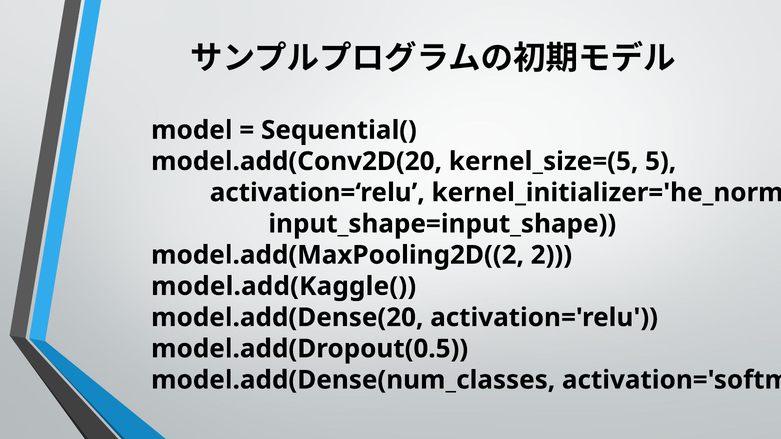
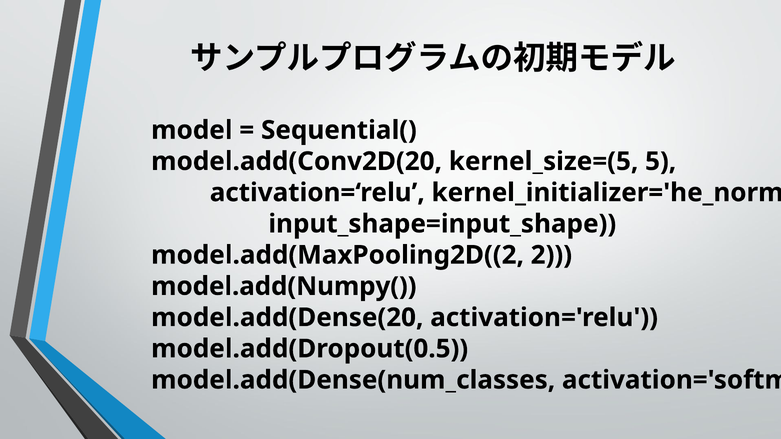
model.add(Kaggle(: model.add(Kaggle( -> model.add(Numpy(
